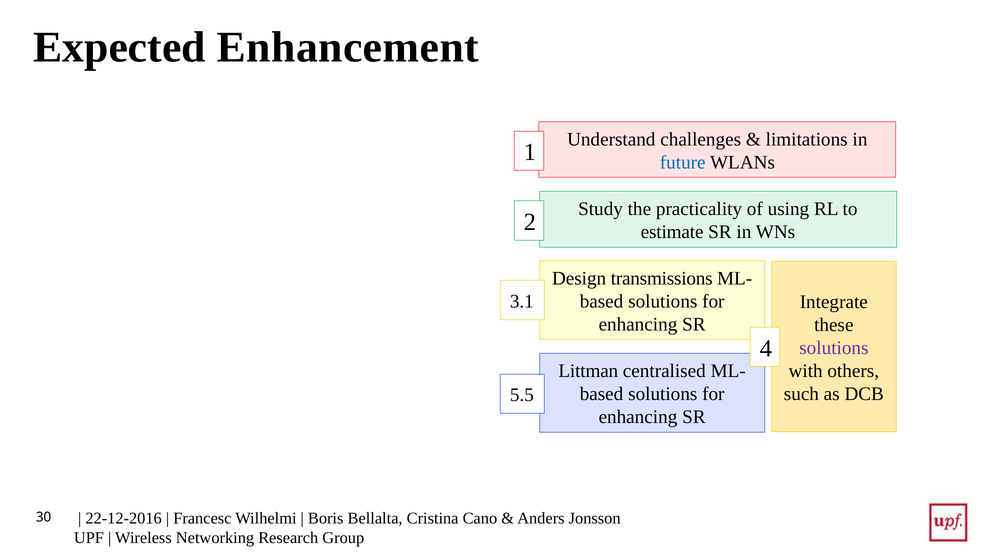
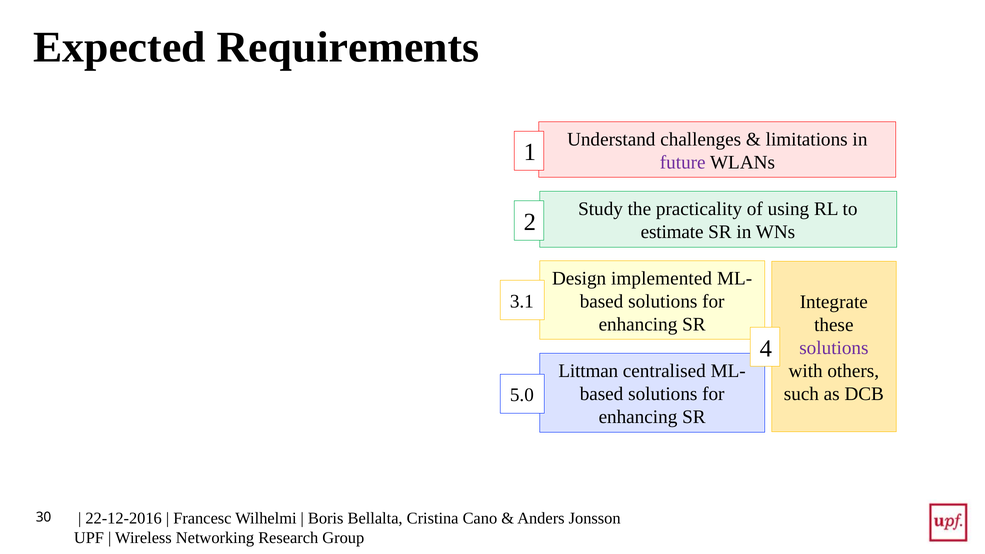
Enhancement: Enhancement -> Requirements
future colour: blue -> purple
transmissions: transmissions -> implemented
5.5: 5.5 -> 5.0
